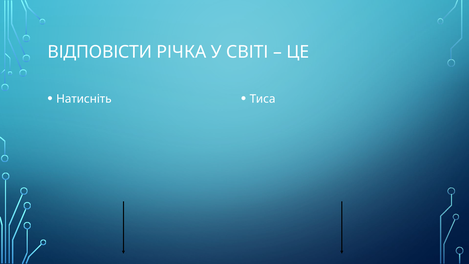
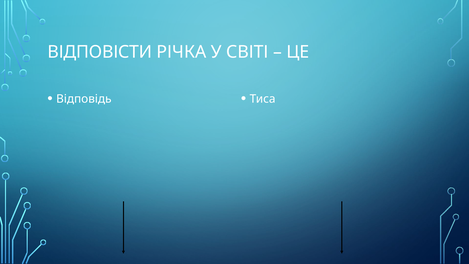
Натисніть: Натисніть -> Відповідь
